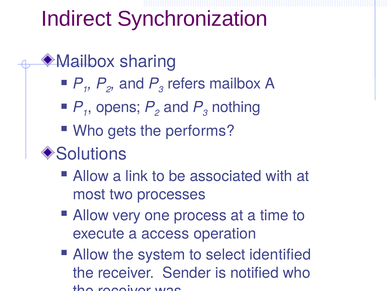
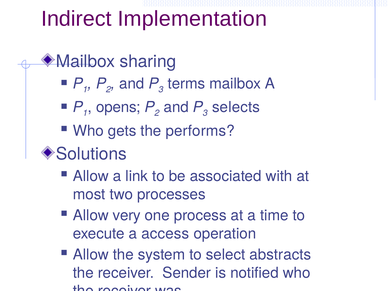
Synchronization: Synchronization -> Implementation
refers: refers -> terms
nothing: nothing -> selects
identified: identified -> abstracts
